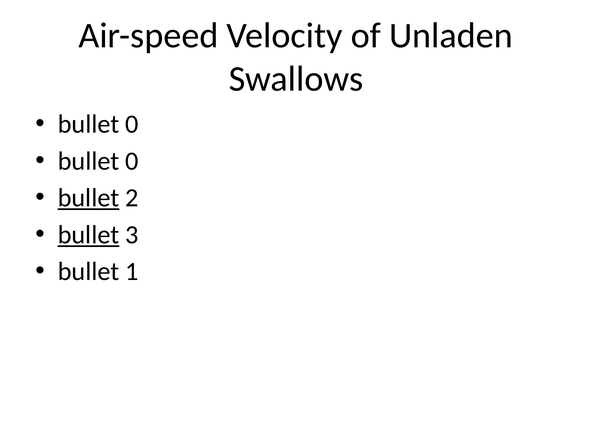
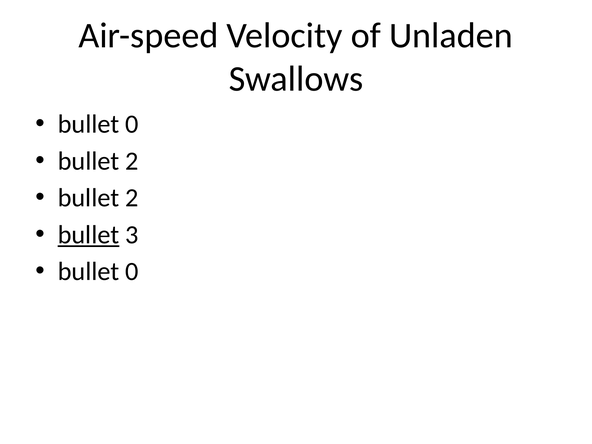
0 at (132, 161): 0 -> 2
bullet at (88, 198) underline: present -> none
1 at (132, 272): 1 -> 0
